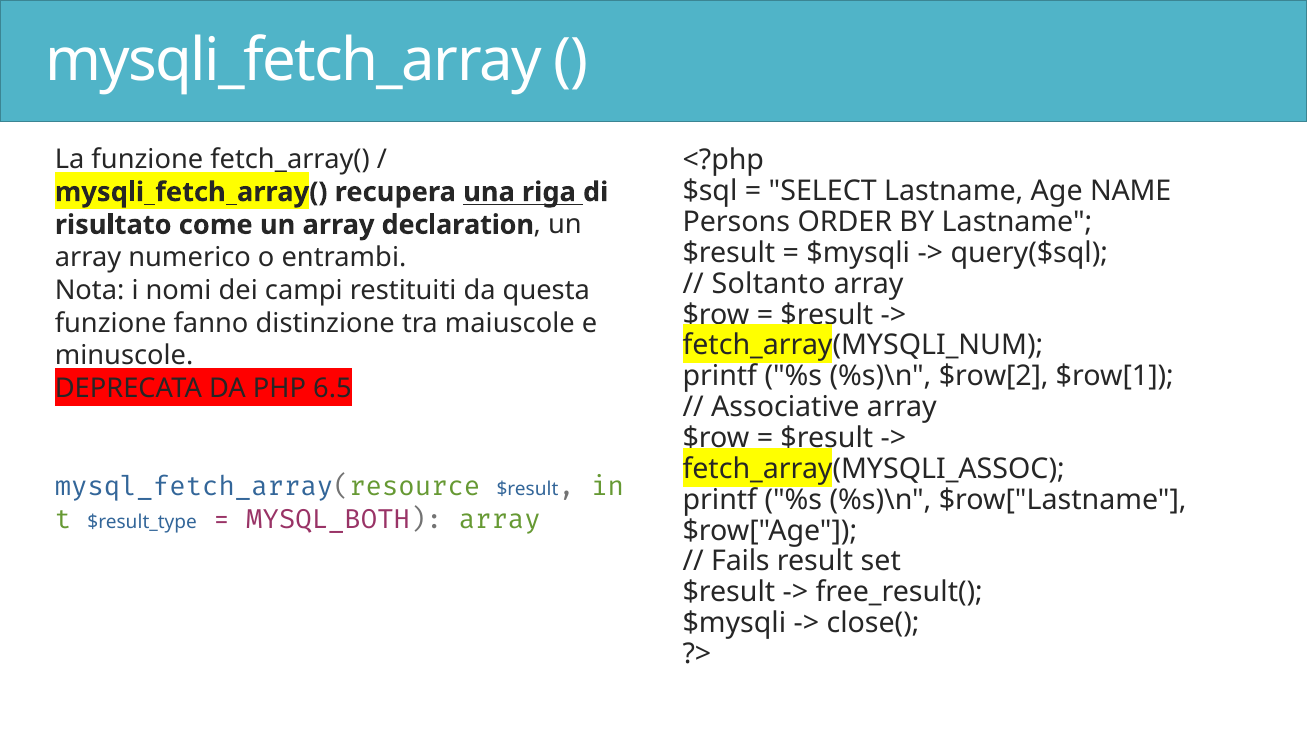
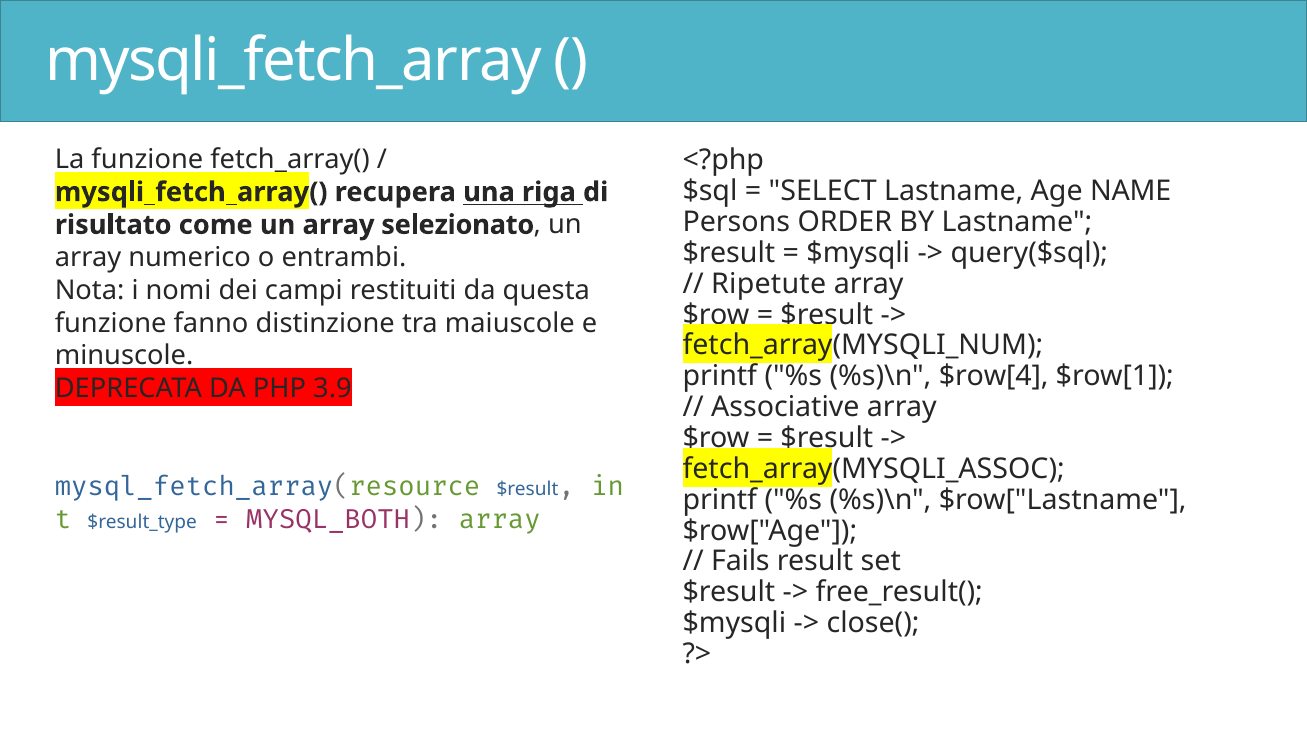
declaration: declaration -> selezionato
Soltanto: Soltanto -> Ripetute
$row[2: $row[2 -> $row[4
6.5: 6.5 -> 3.9
